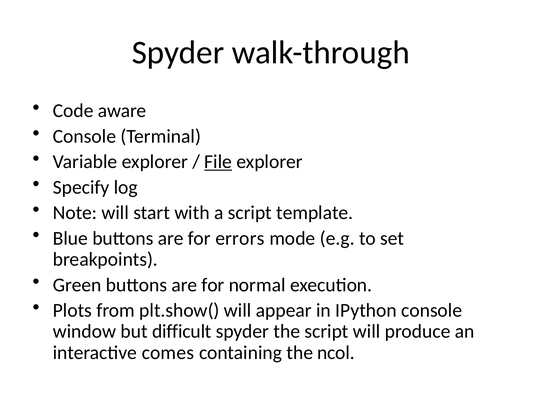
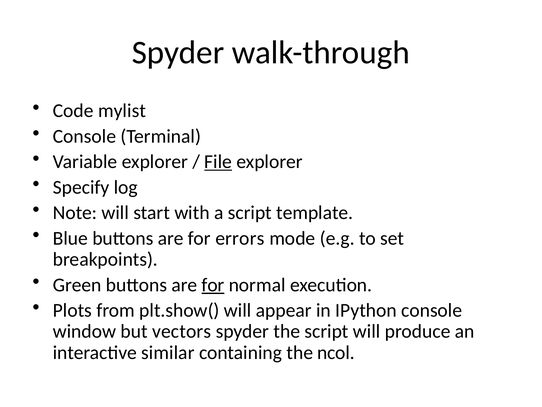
aware: aware -> mylist
for at (213, 285) underline: none -> present
difficult: difficult -> vectors
comes: comes -> similar
